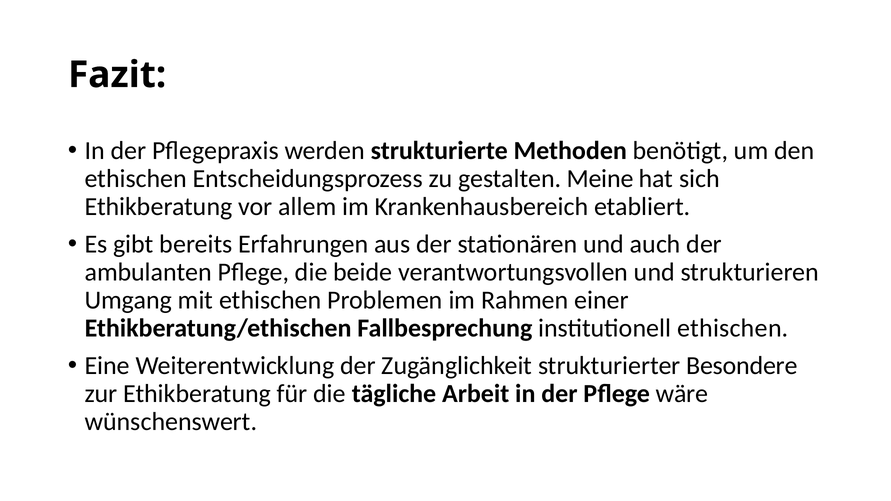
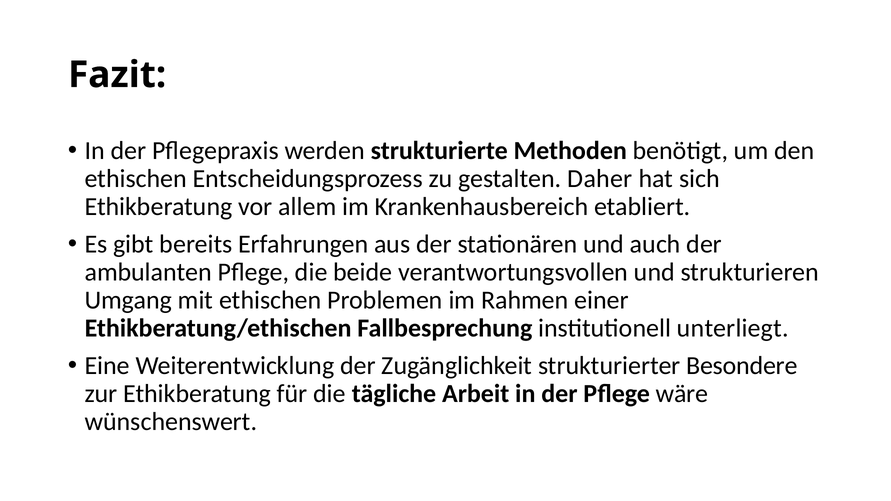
Meine: Meine -> Daher
institutionell ethischen: ethischen -> unterliegt
